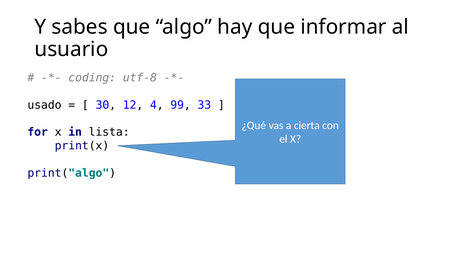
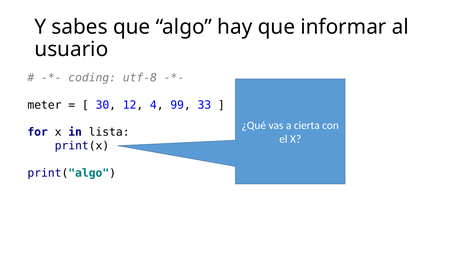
usado: usado -> meter
